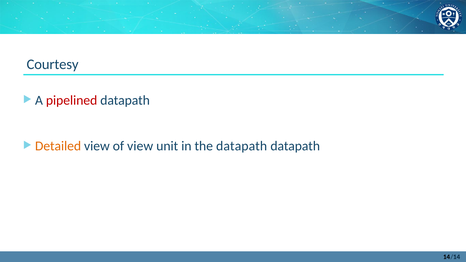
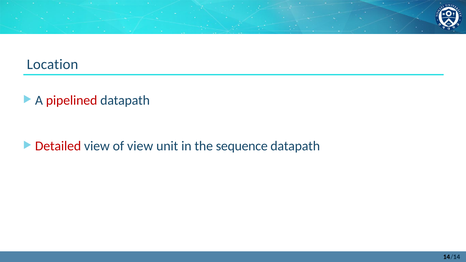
Courtesy: Courtesy -> Location
Detailed colour: orange -> red
the datapath: datapath -> sequence
